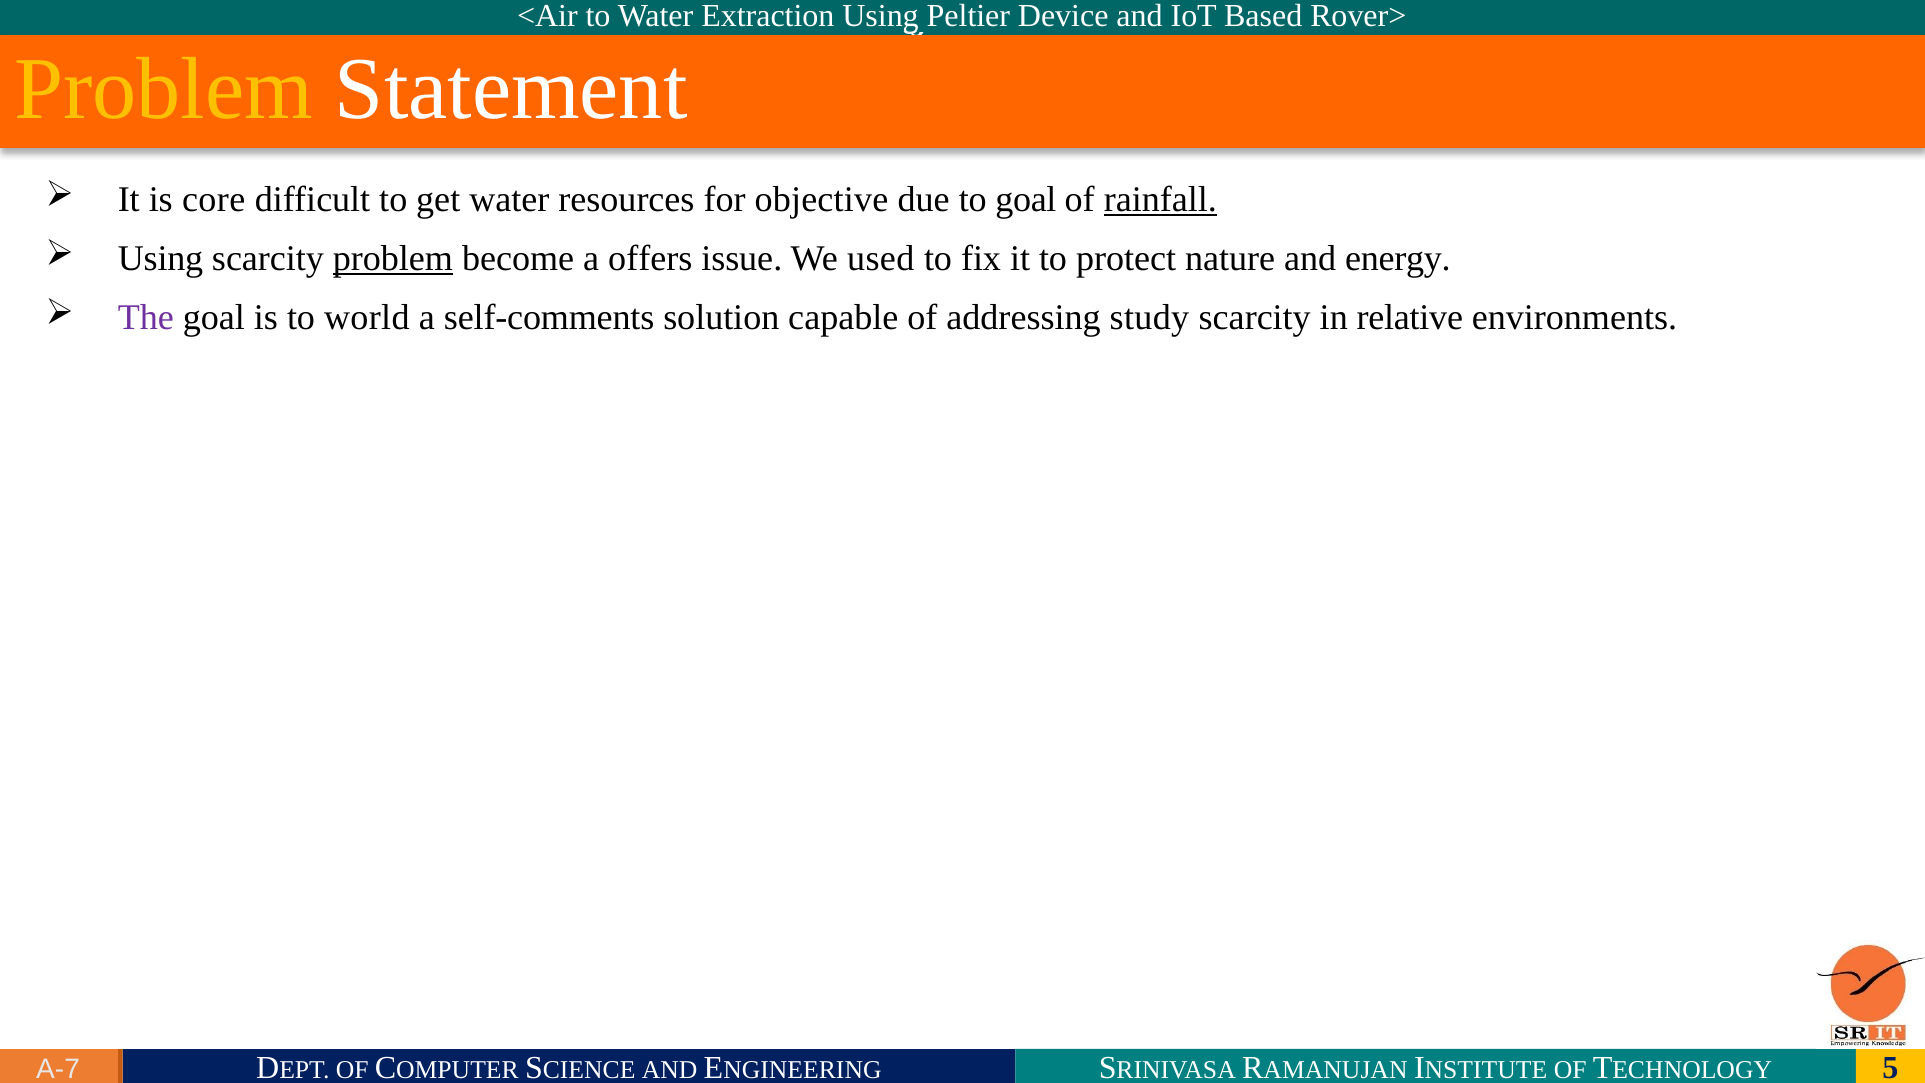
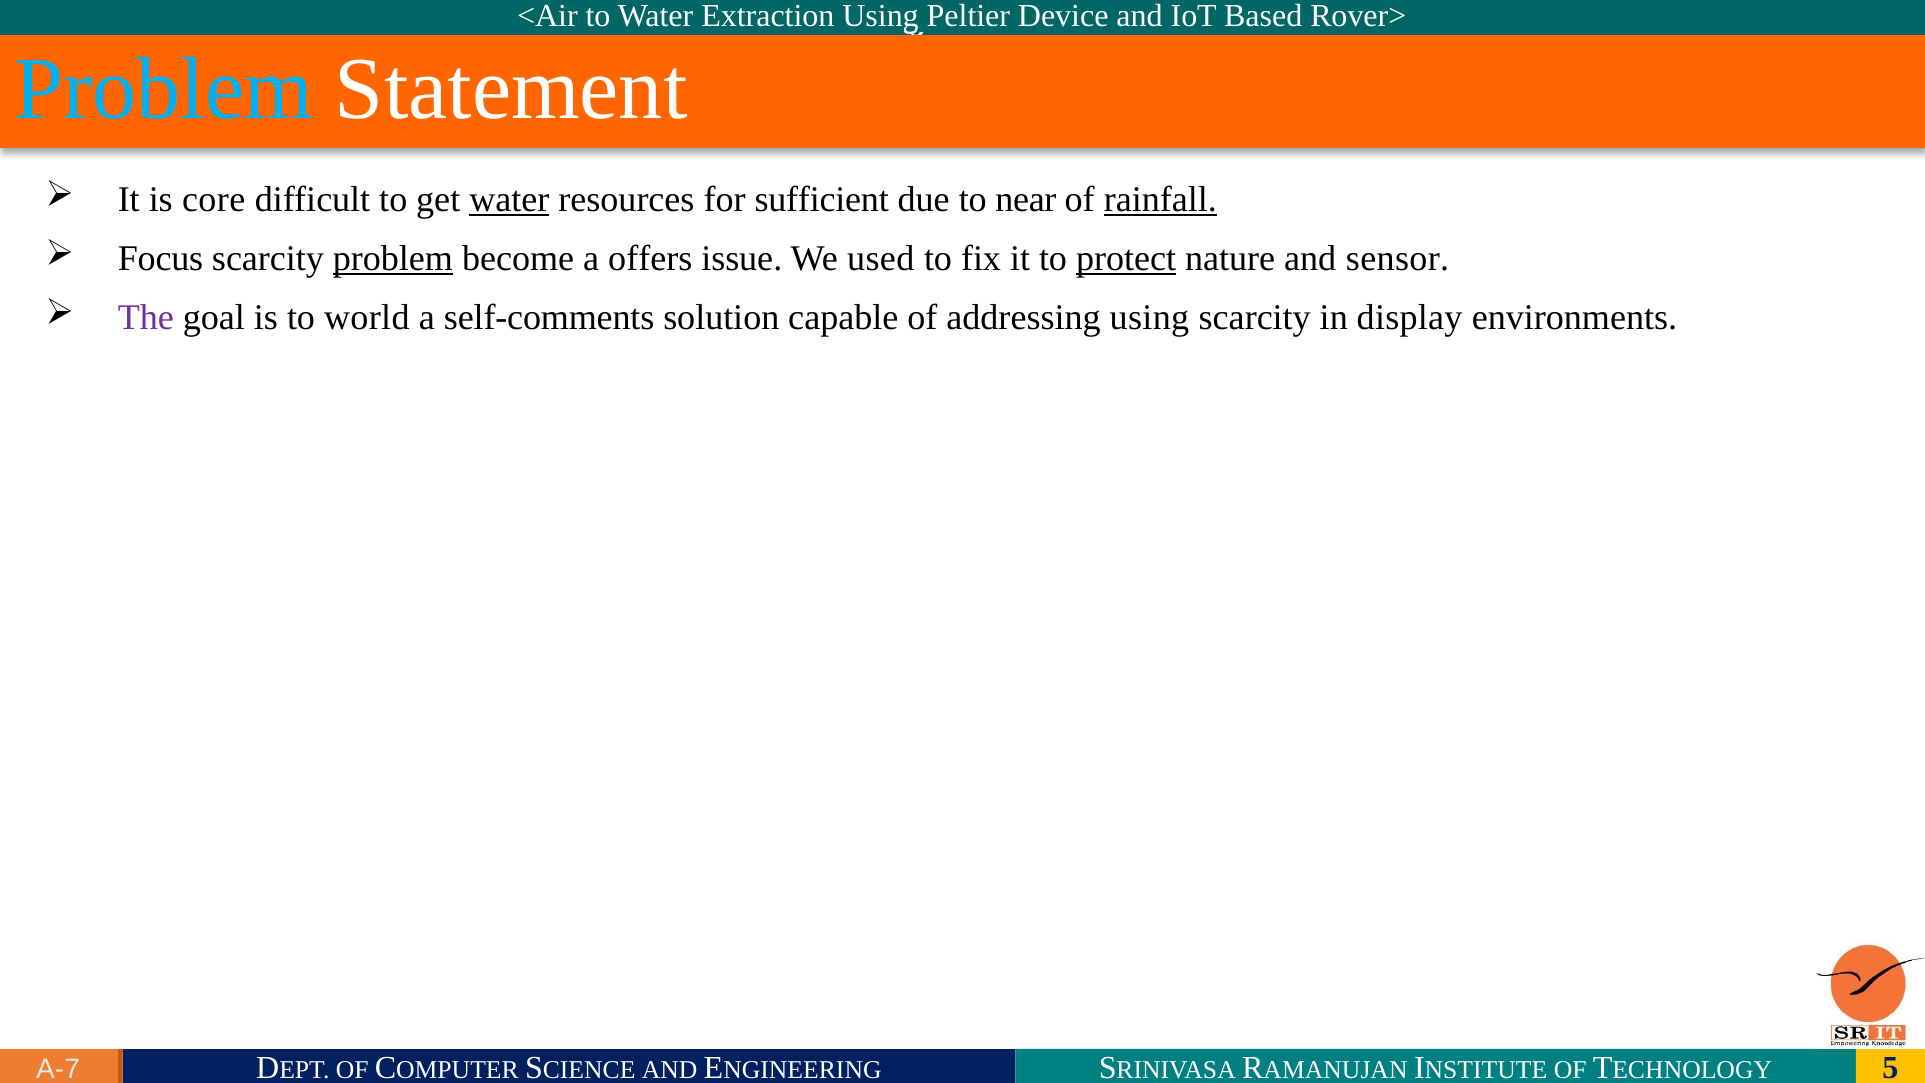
Problem at (164, 89) colour: yellow -> light blue
water at (509, 200) underline: none -> present
objective: objective -> sufficient
to goal: goal -> near
Using at (161, 259): Using -> Focus
protect underline: none -> present
energy: energy -> sensor
addressing study: study -> using
relative: relative -> display
